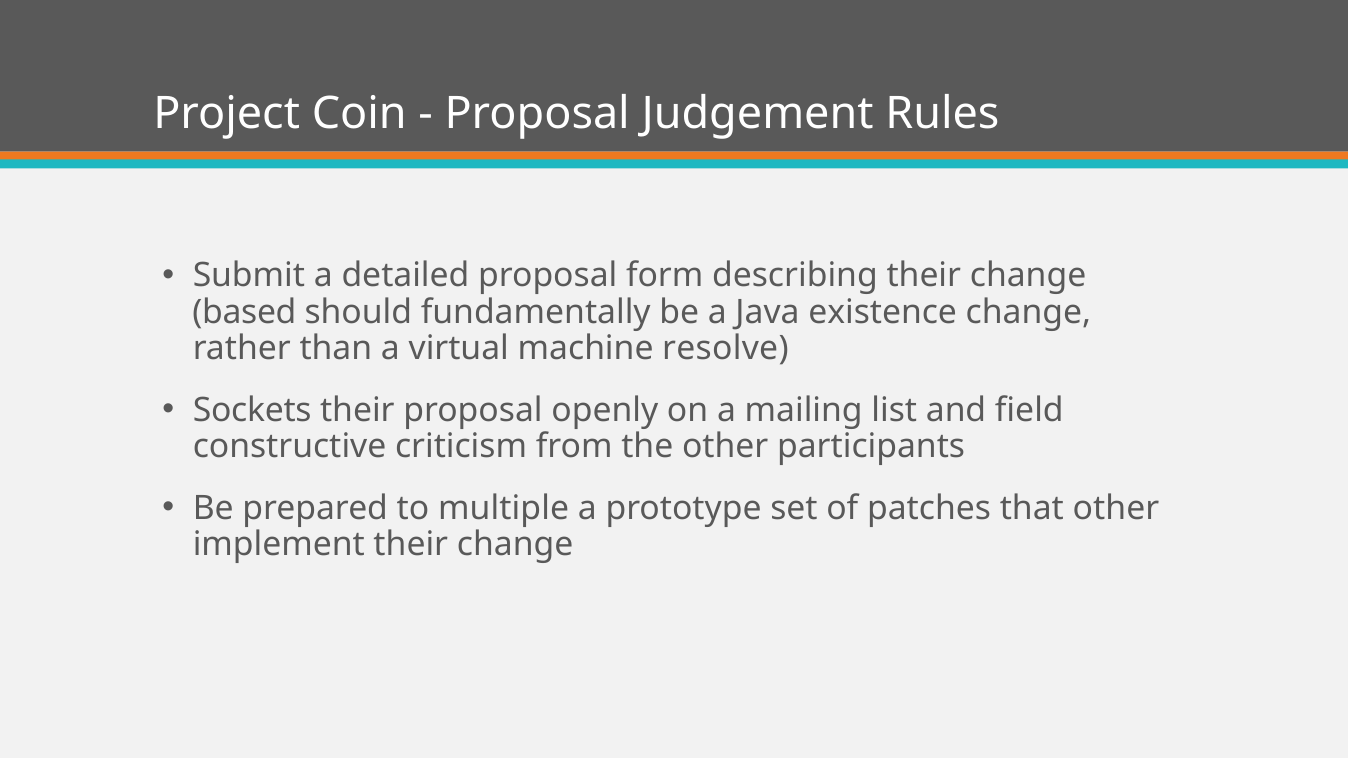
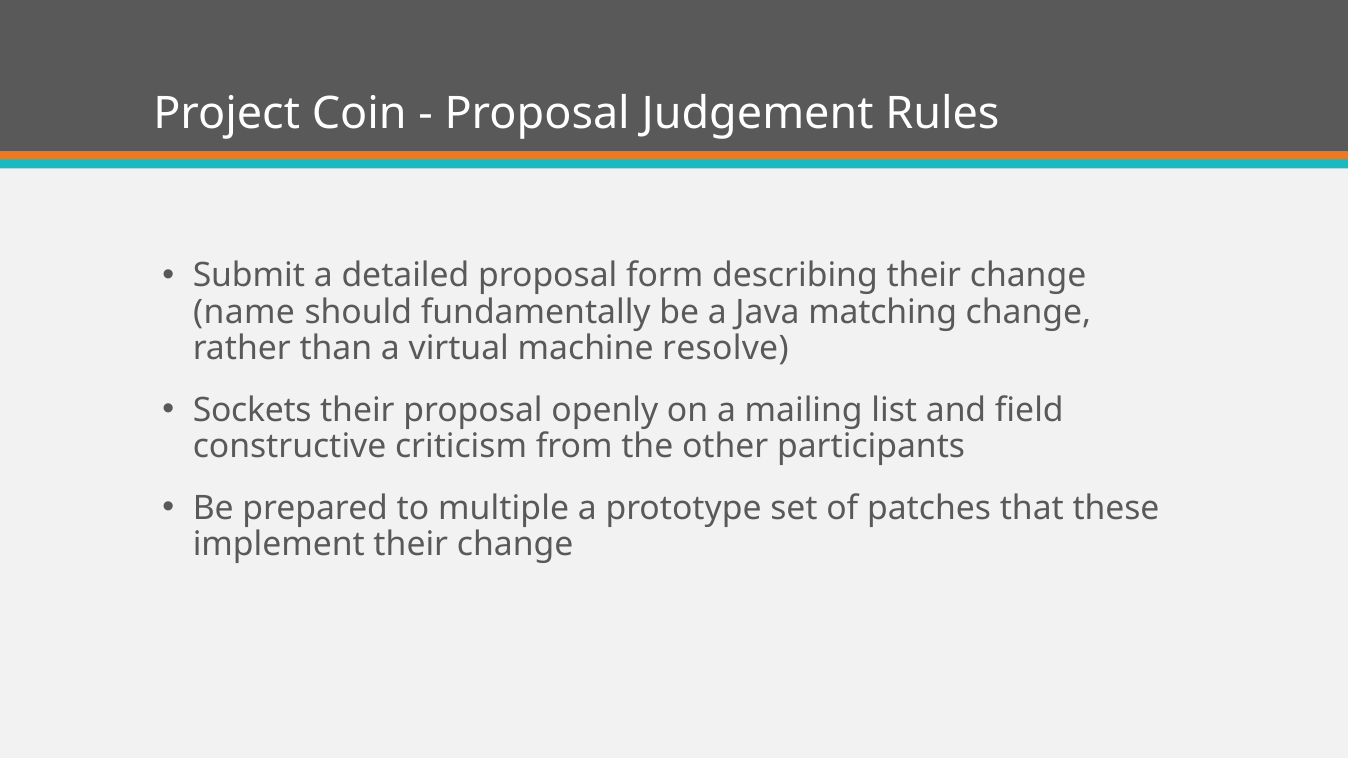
based: based -> name
existence: existence -> matching
that other: other -> these
